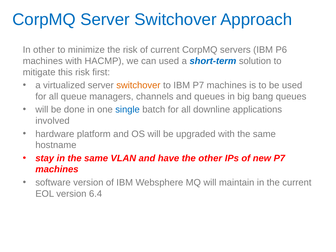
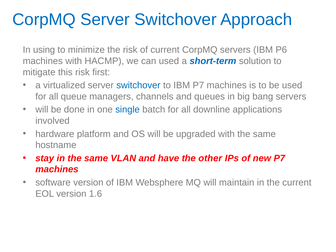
In other: other -> using
switchover at (138, 85) colour: orange -> blue
bang queues: queues -> servers
6.4: 6.4 -> 1.6
